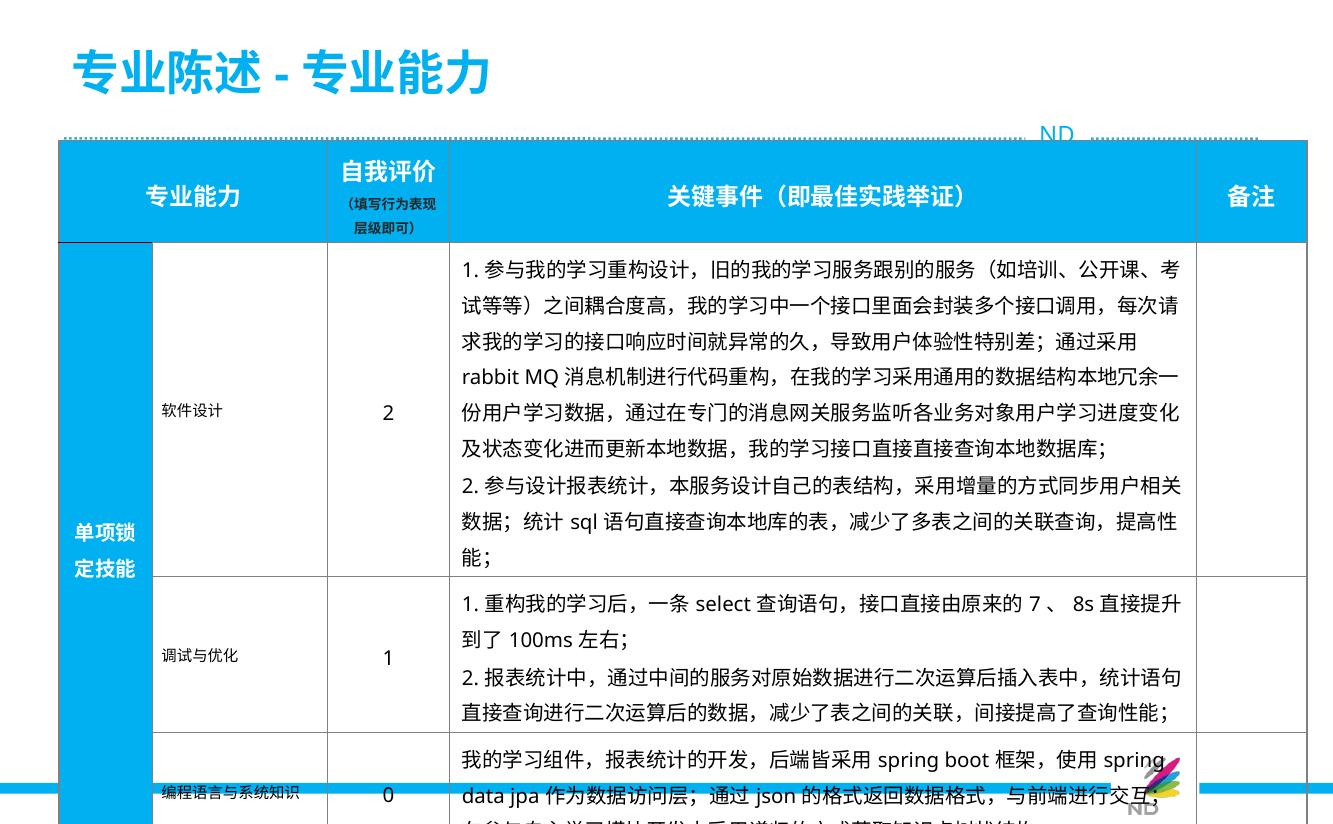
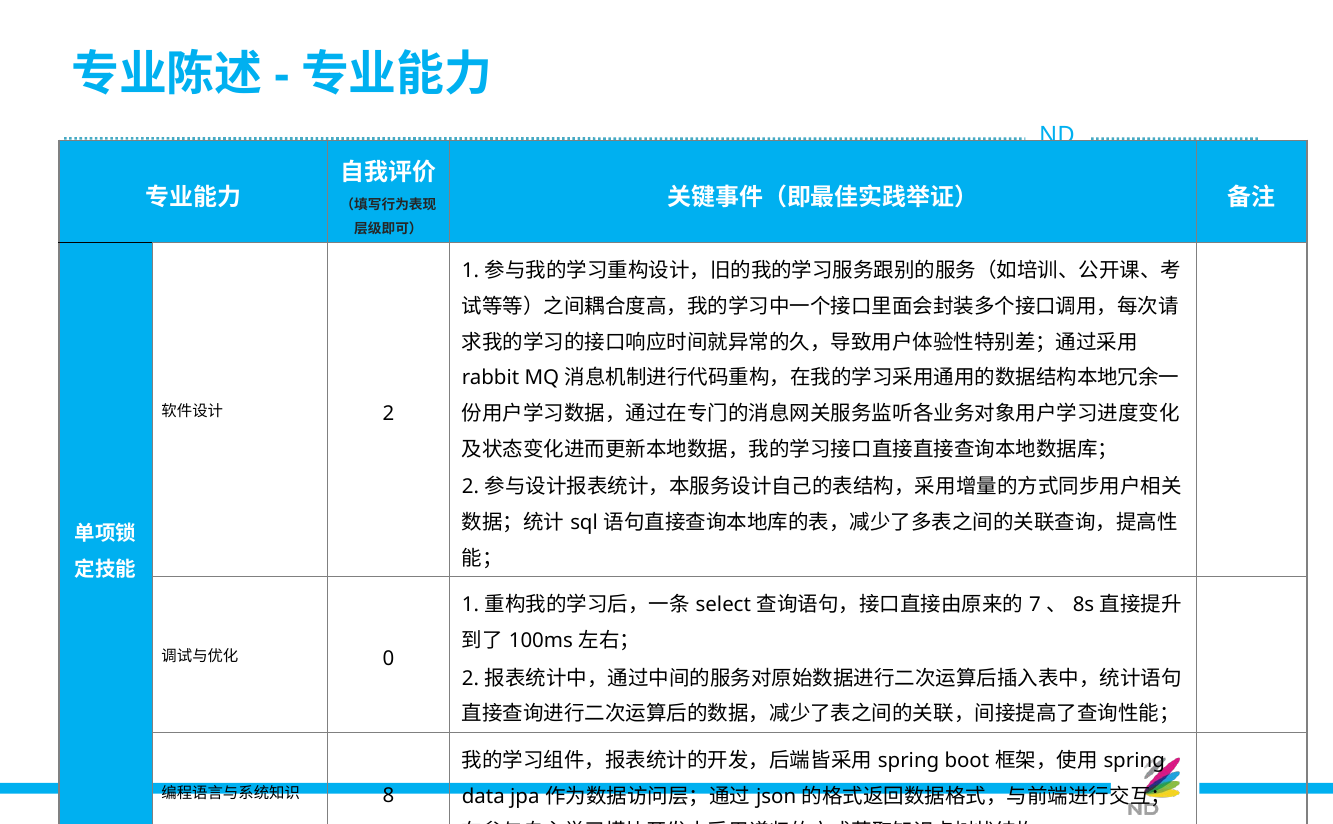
1 at (389, 658): 1 -> 0
0: 0 -> 8
